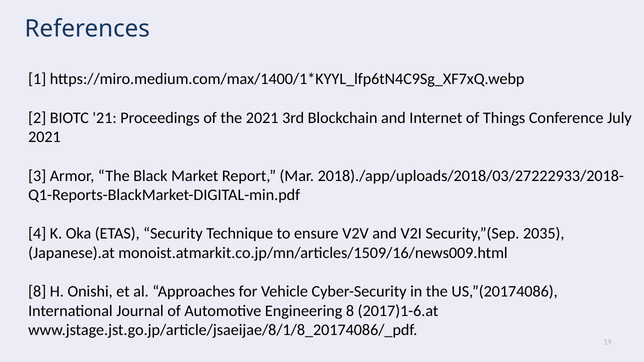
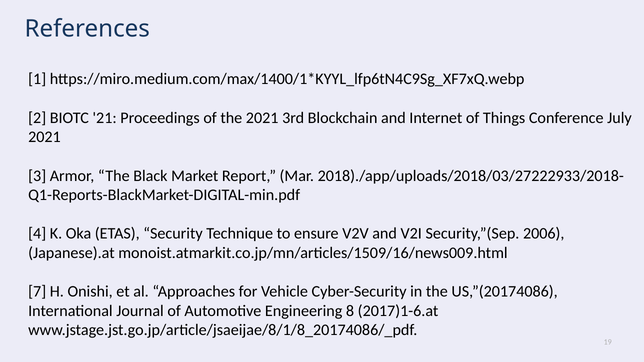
2035: 2035 -> 2006
8 at (37, 292): 8 -> 7
